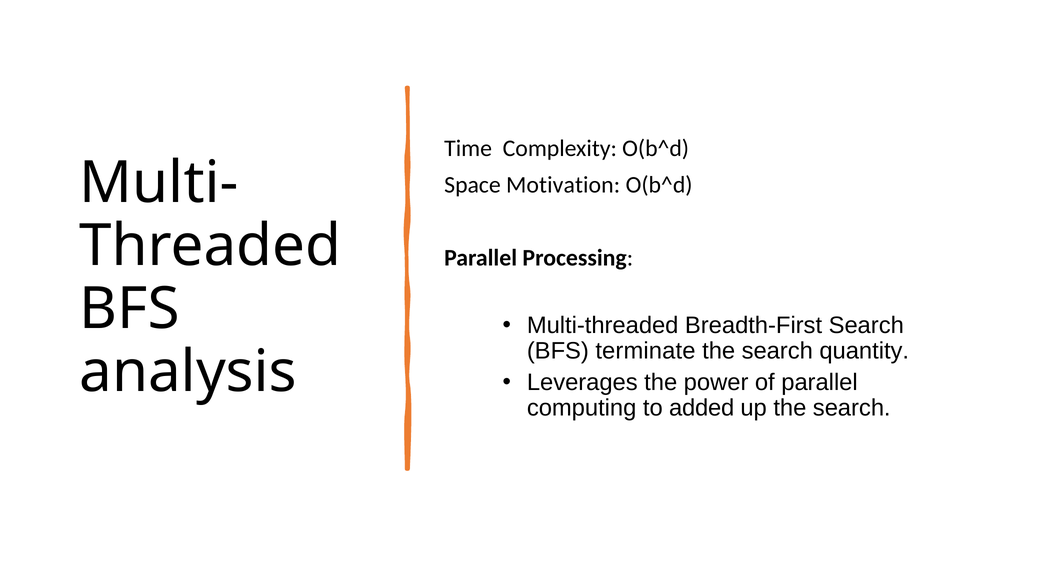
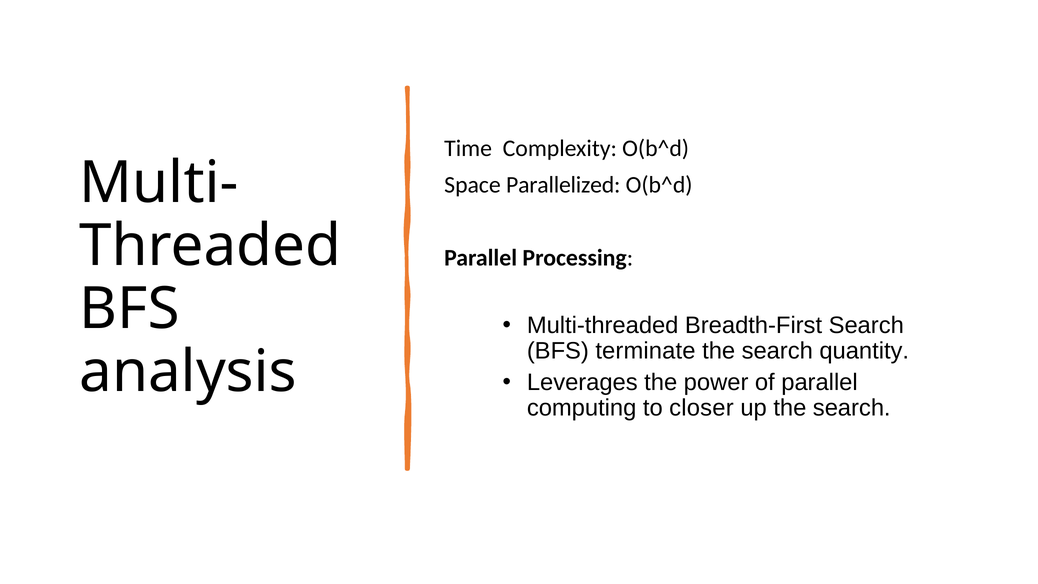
Motivation: Motivation -> Parallelized
added: added -> closer
